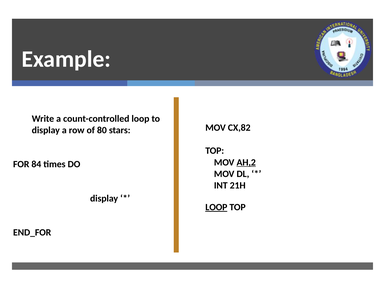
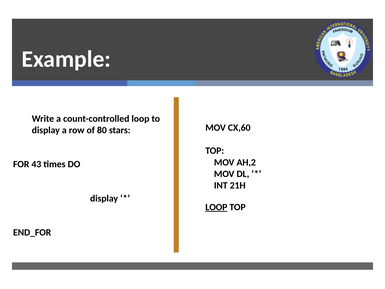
CX,82: CX,82 -> CX,60
AH,2 underline: present -> none
84: 84 -> 43
